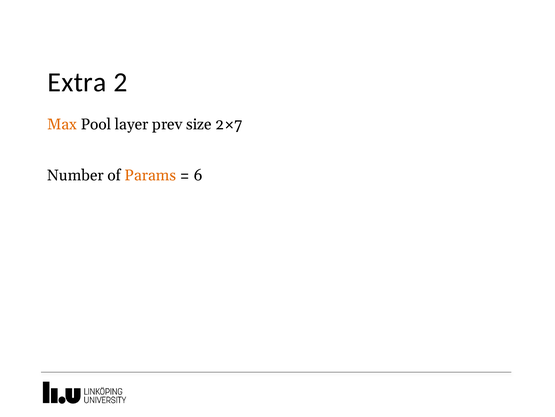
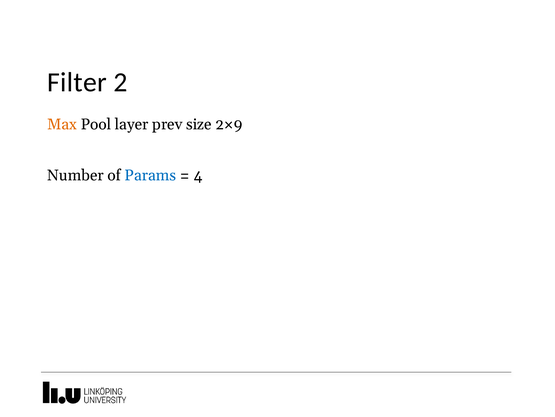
Extra: Extra -> Filter
2×7: 2×7 -> 2×9
Params colour: orange -> blue
6: 6 -> 4
